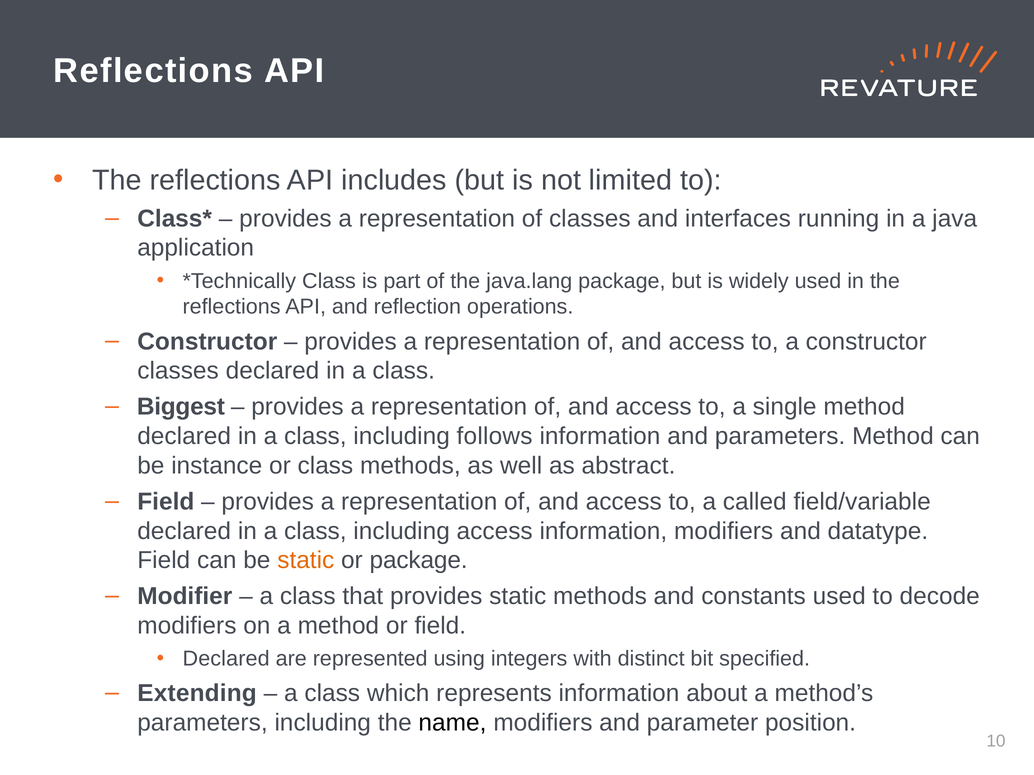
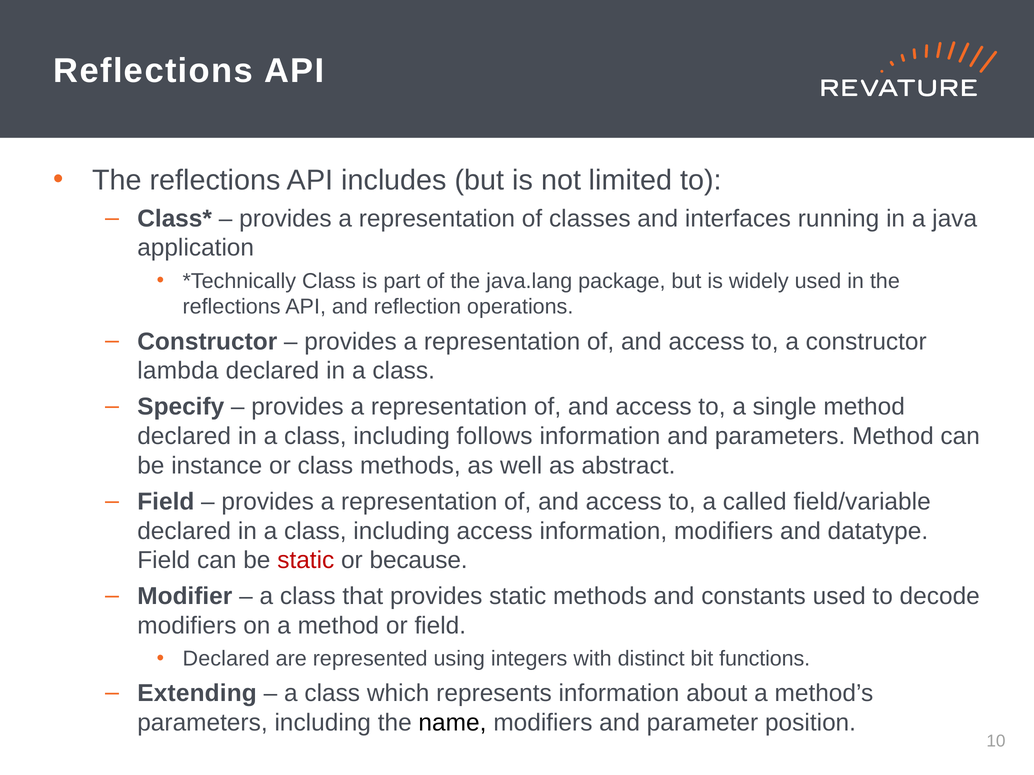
classes at (178, 371): classes -> lambda
Biggest: Biggest -> Specify
static at (306, 561) colour: orange -> red
or package: package -> because
specified: specified -> functions
